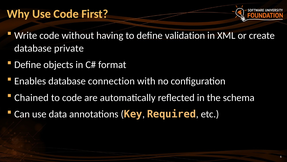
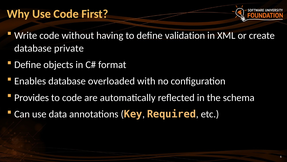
connection: connection -> overloaded
Chained: Chained -> Provides
